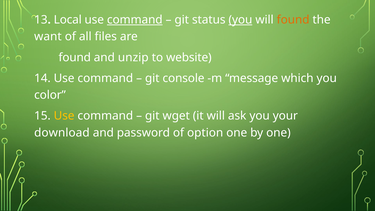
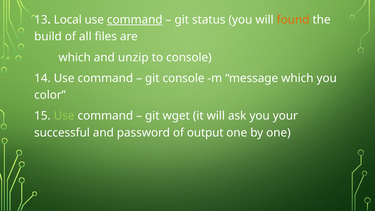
you at (240, 20) underline: present -> none
want: want -> build
found at (75, 57): found -> which
to website: website -> console
Use at (64, 116) colour: yellow -> light green
download: download -> successful
option: option -> output
